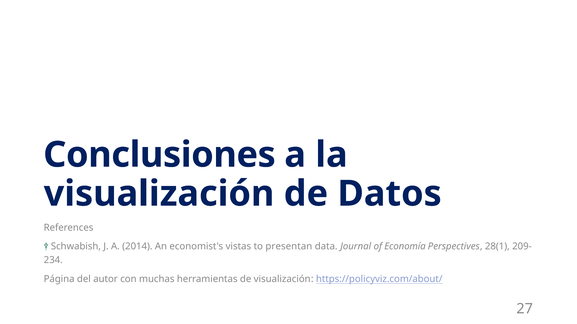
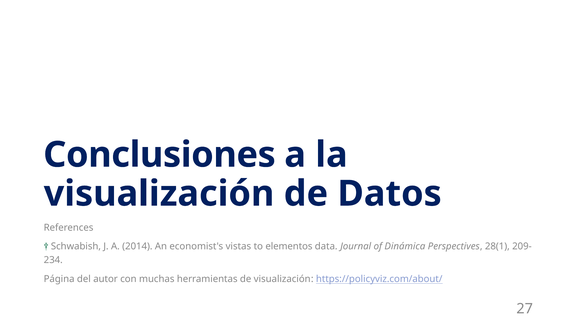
presentan: presentan -> elementos
Economía: Economía -> Dinámica
